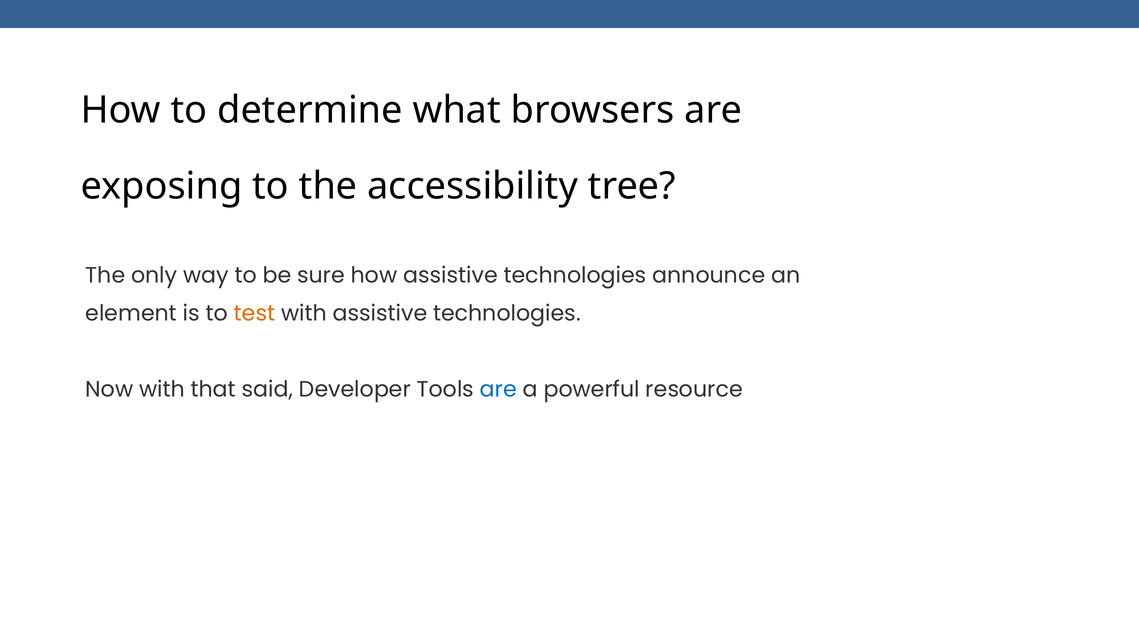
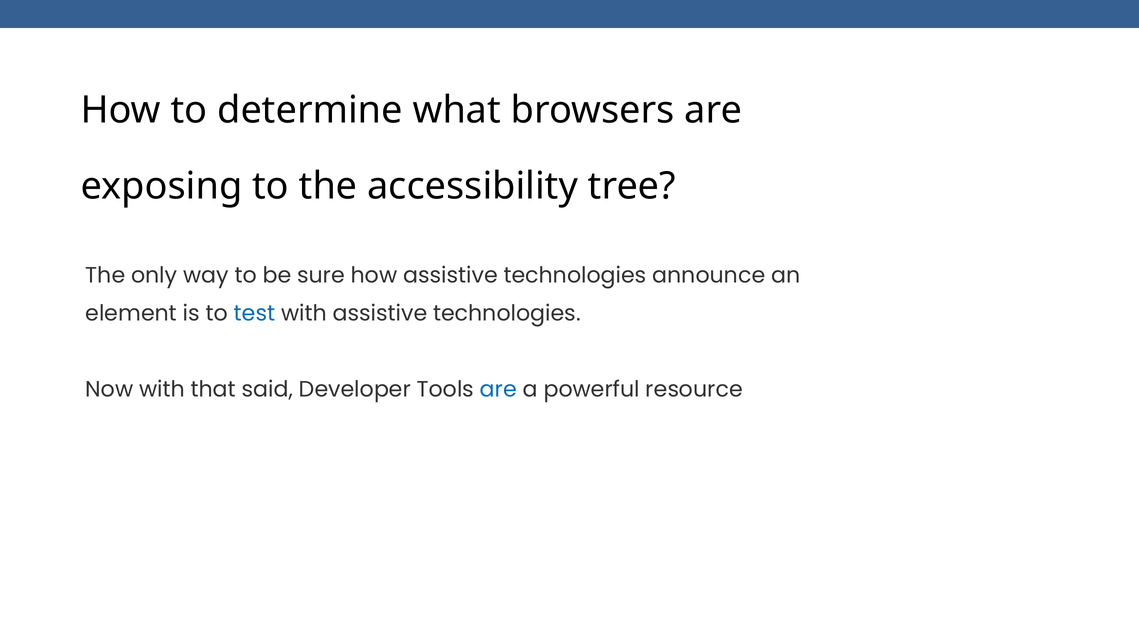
test colour: orange -> blue
